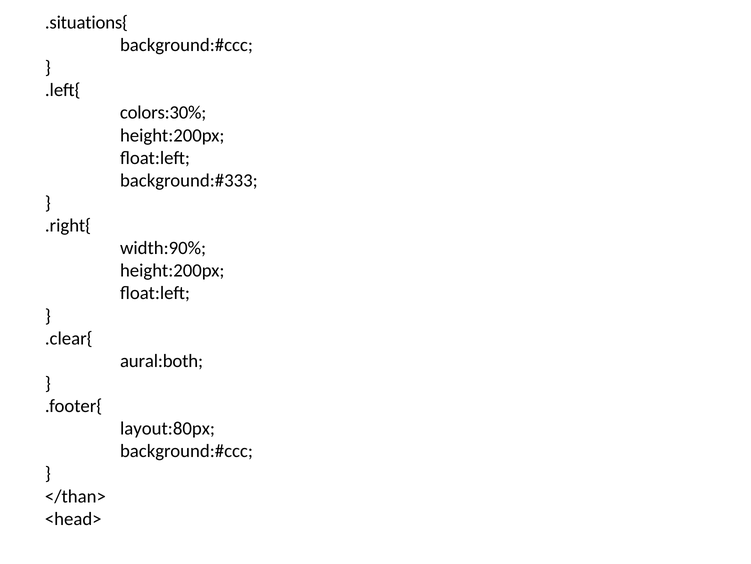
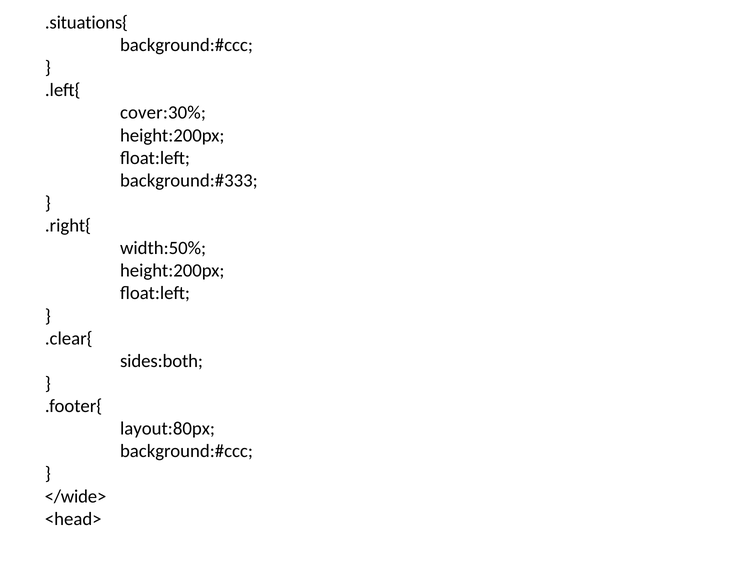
colors:30%: colors:30% -> cover:30%
width:90%: width:90% -> width:50%
aural:both: aural:both -> sides:both
</than>: </than> -> </wide>
